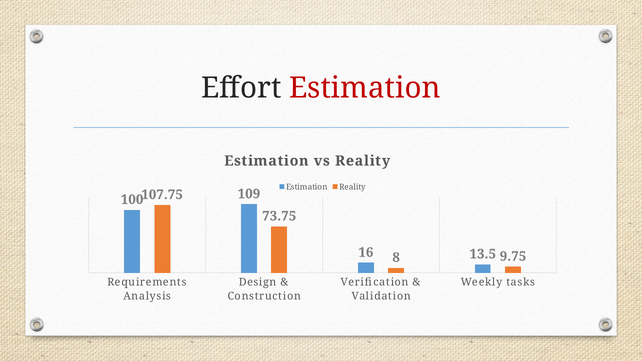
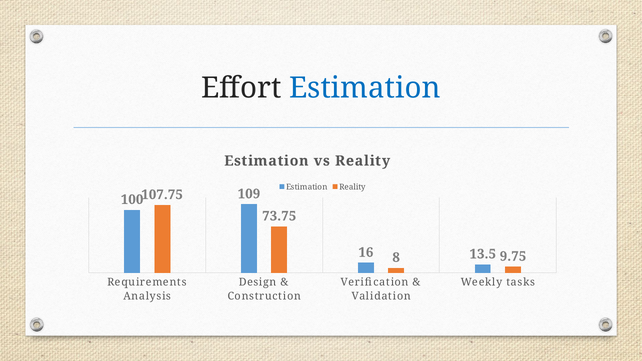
Estimation at (365, 88) colour: red -> blue
